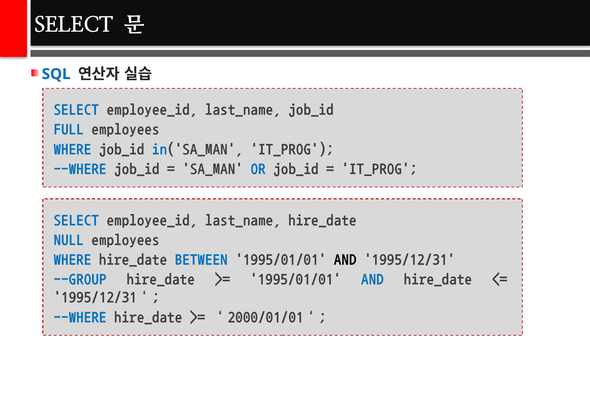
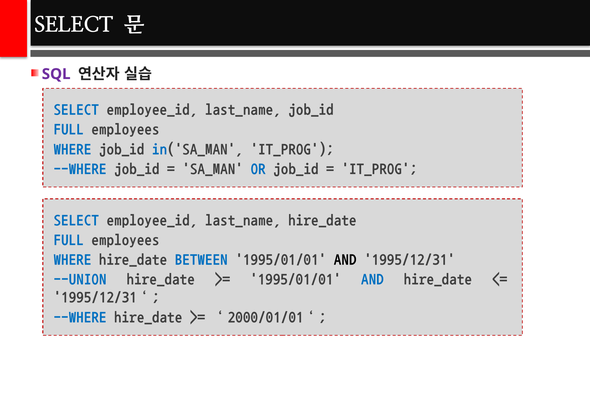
SQL colour: blue -> purple
NULL at (69, 239): NULL -> FULL
--GROUP: --GROUP -> --UNION
